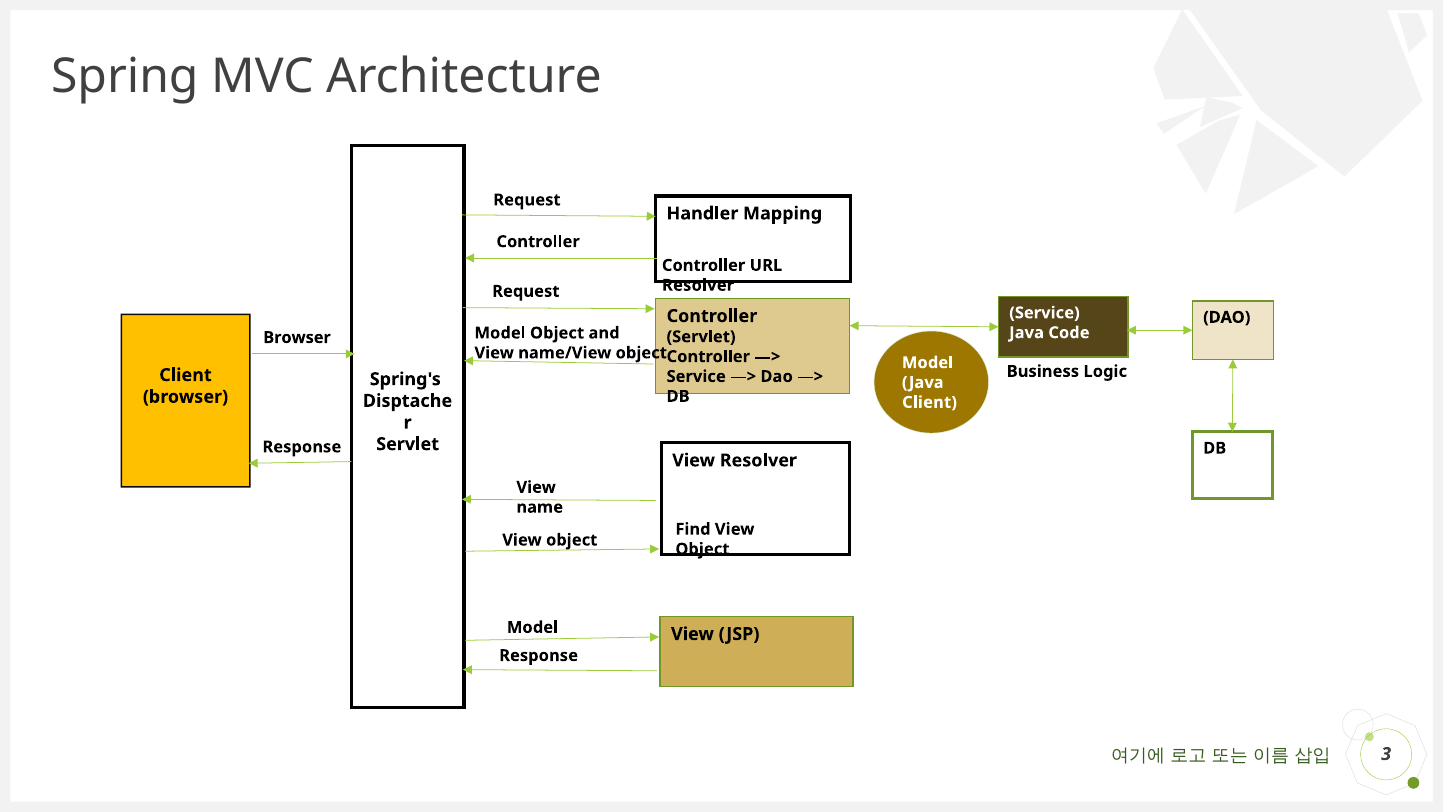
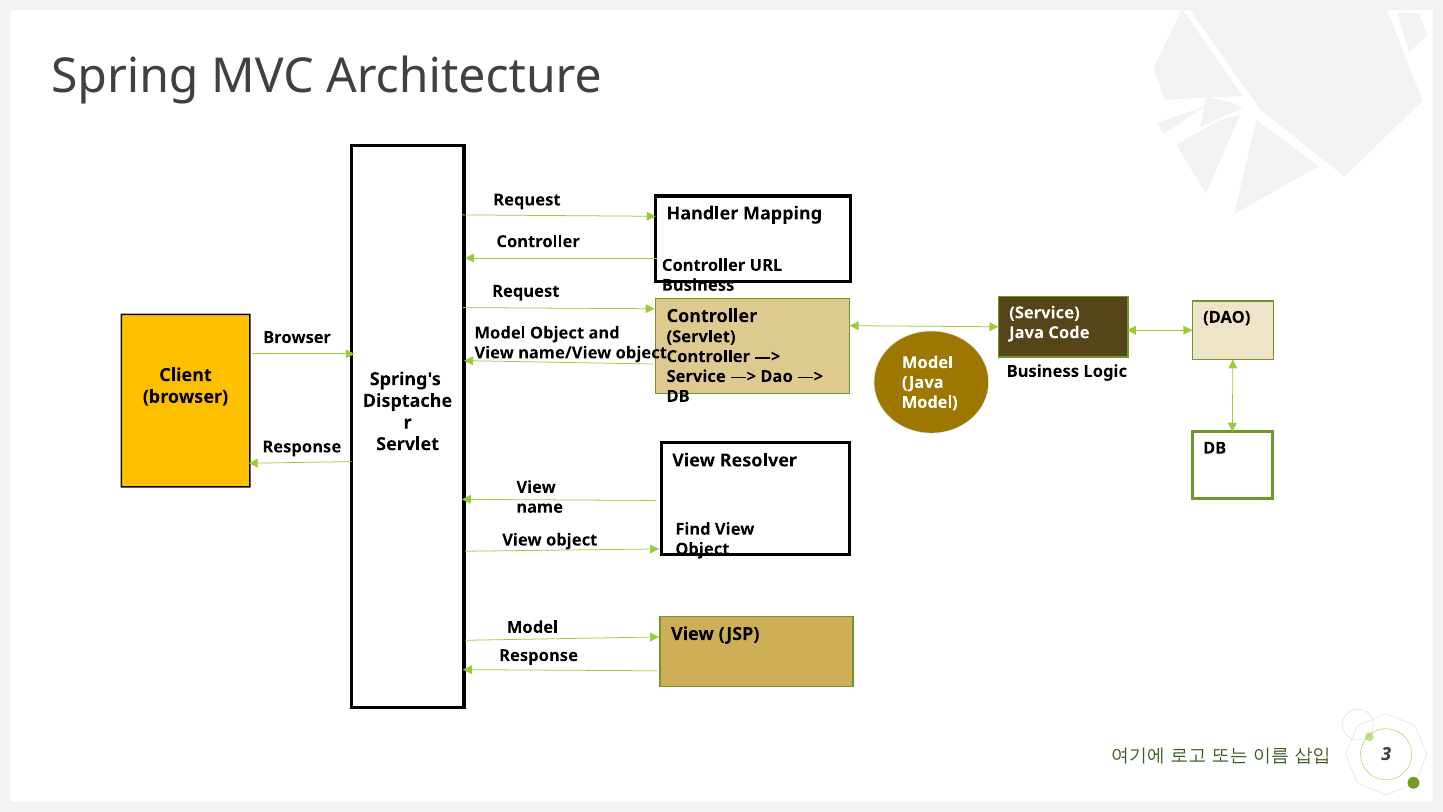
Resolver at (698, 285): Resolver -> Business
Client at (930, 402): Client -> Model
